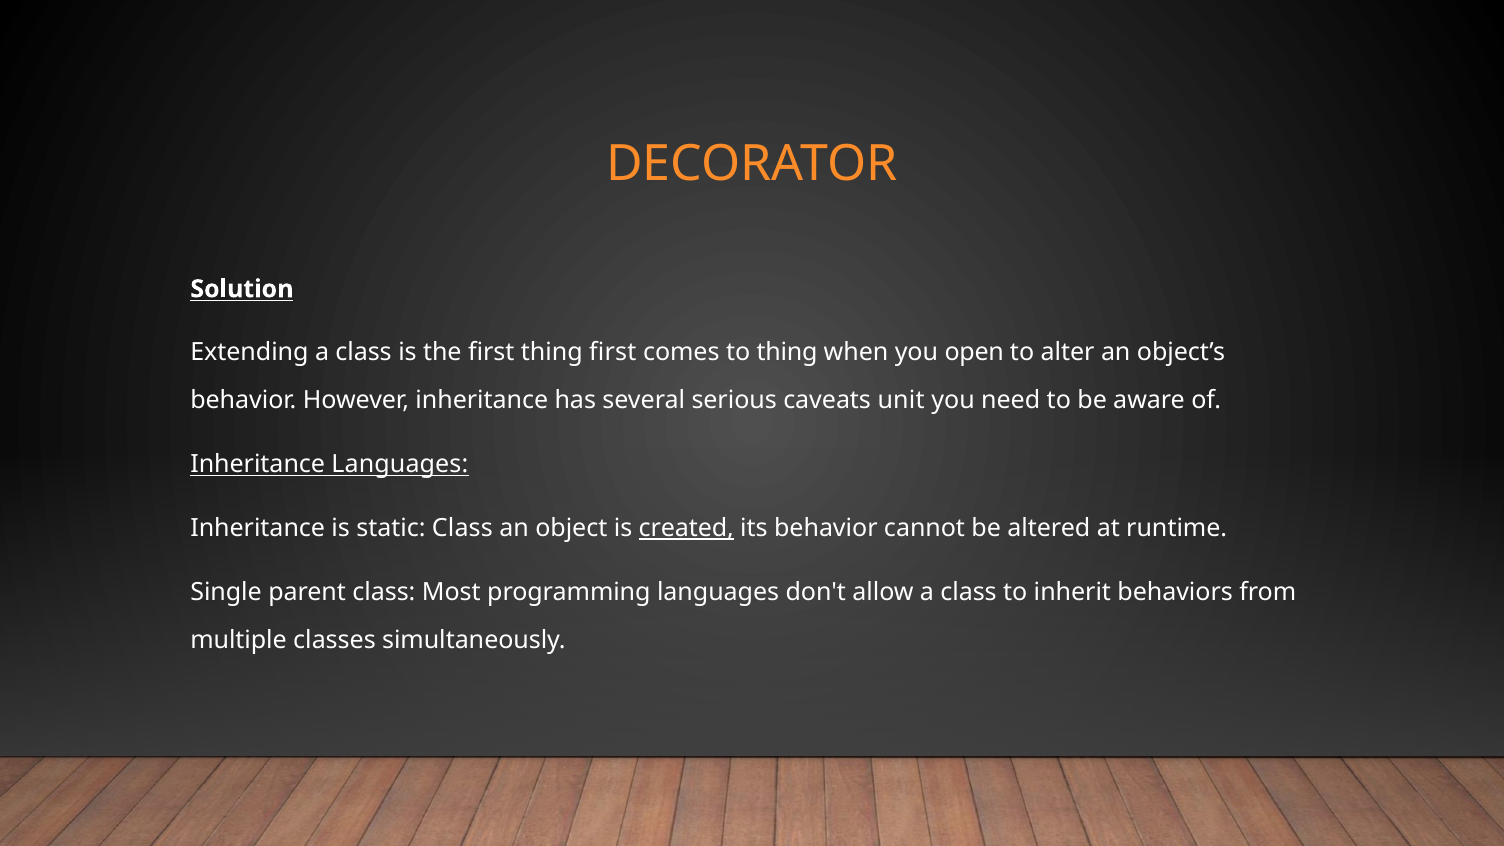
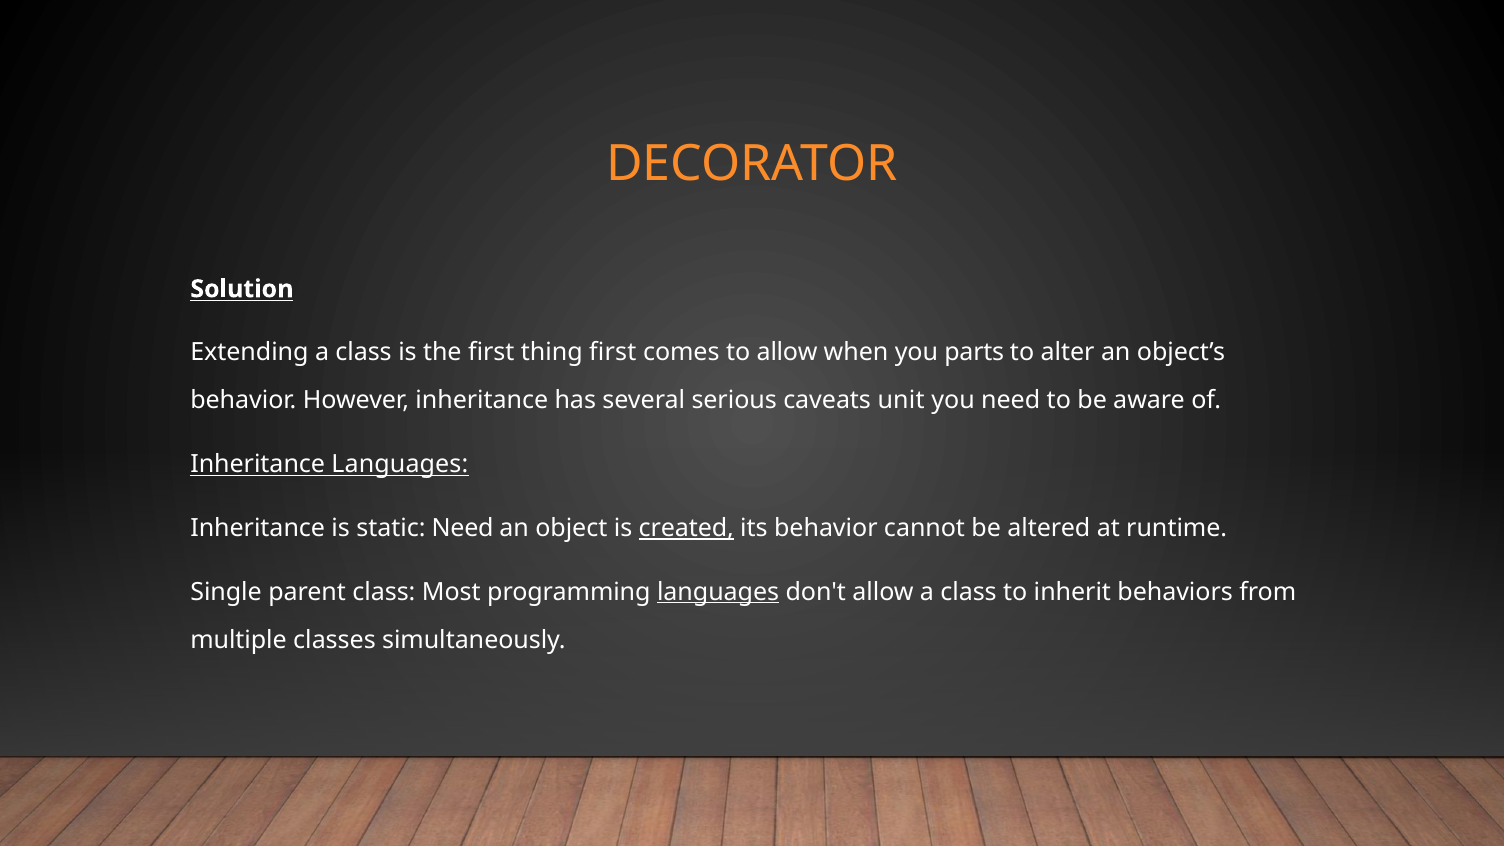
to thing: thing -> allow
open: open -> parts
static Class: Class -> Need
languages at (718, 592) underline: none -> present
